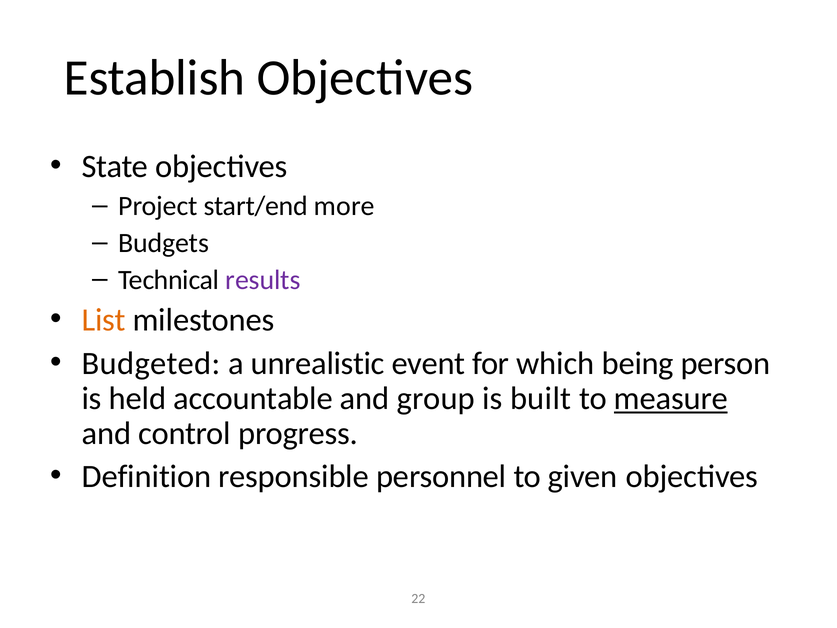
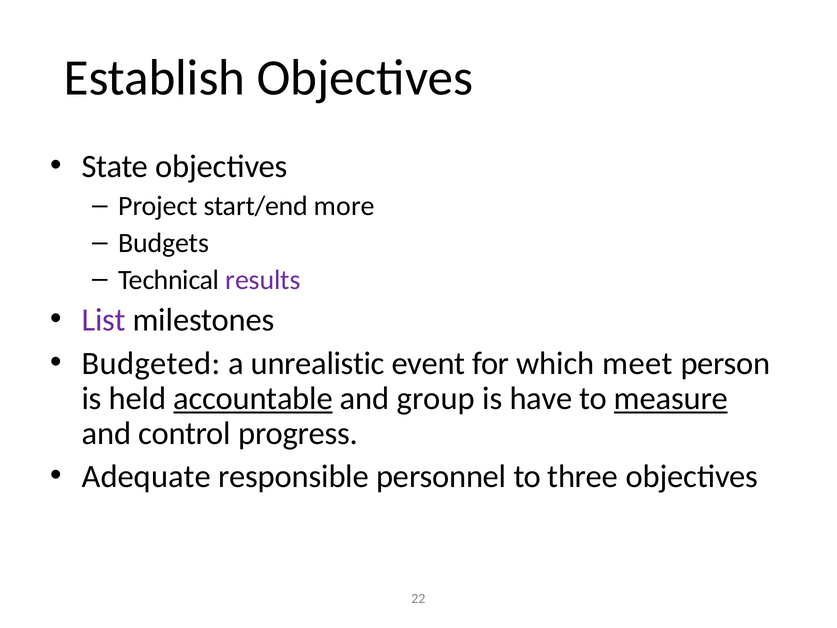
List colour: orange -> purple
being: being -> meet
accountable underline: none -> present
built: built -> have
Definition: Definition -> Adequate
given: given -> three
